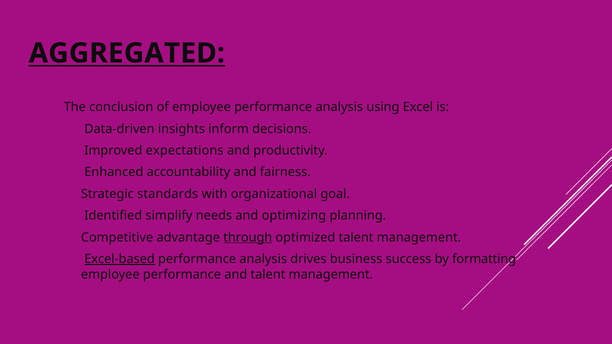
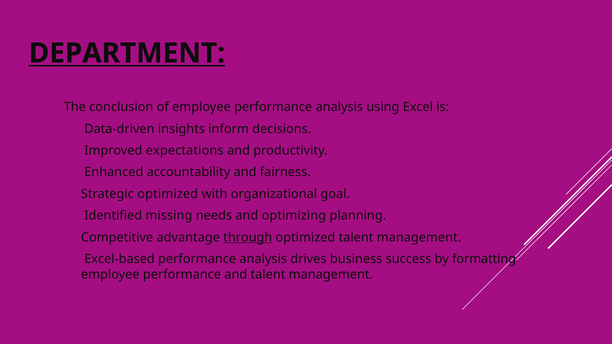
AGGREGATED: AGGREGATED -> DEPARTMENT
standards at (168, 194): standards -> optimized
simplify: simplify -> missing
Excel-based underline: present -> none
